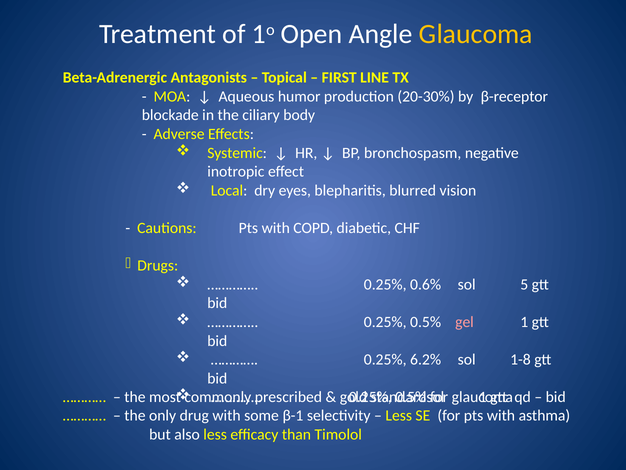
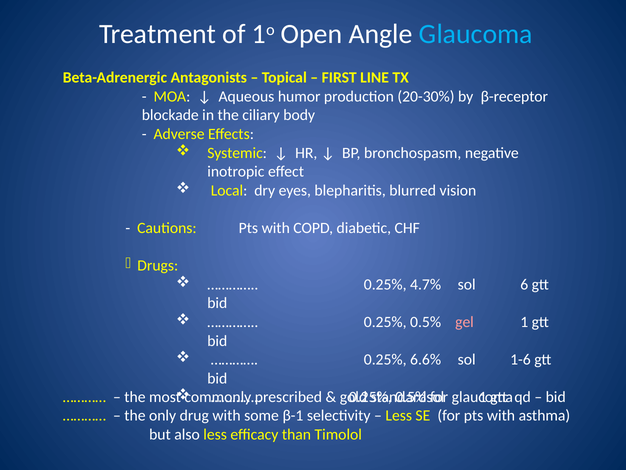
Glaucoma at (476, 34) colour: yellow -> light blue
0.6%: 0.6% -> 4.7%
5: 5 -> 6
6.2%: 6.2% -> 6.6%
1-8: 1-8 -> 1-6
